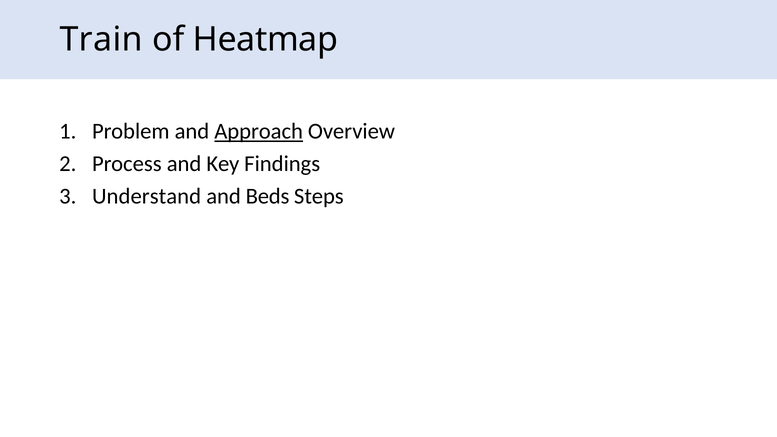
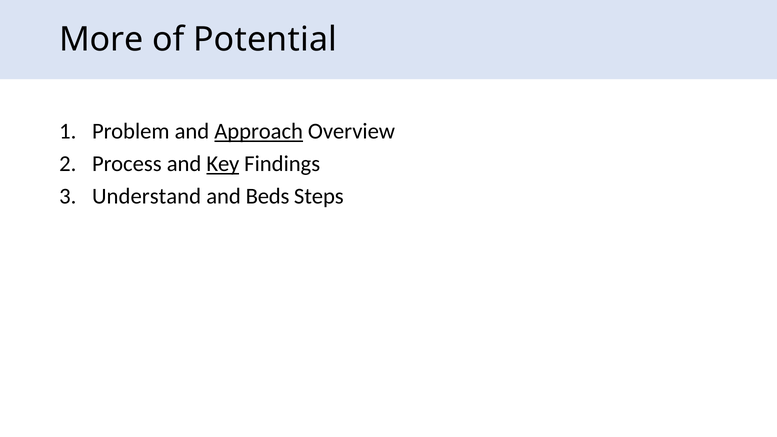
Train: Train -> More
Heatmap: Heatmap -> Potential
Key underline: none -> present
